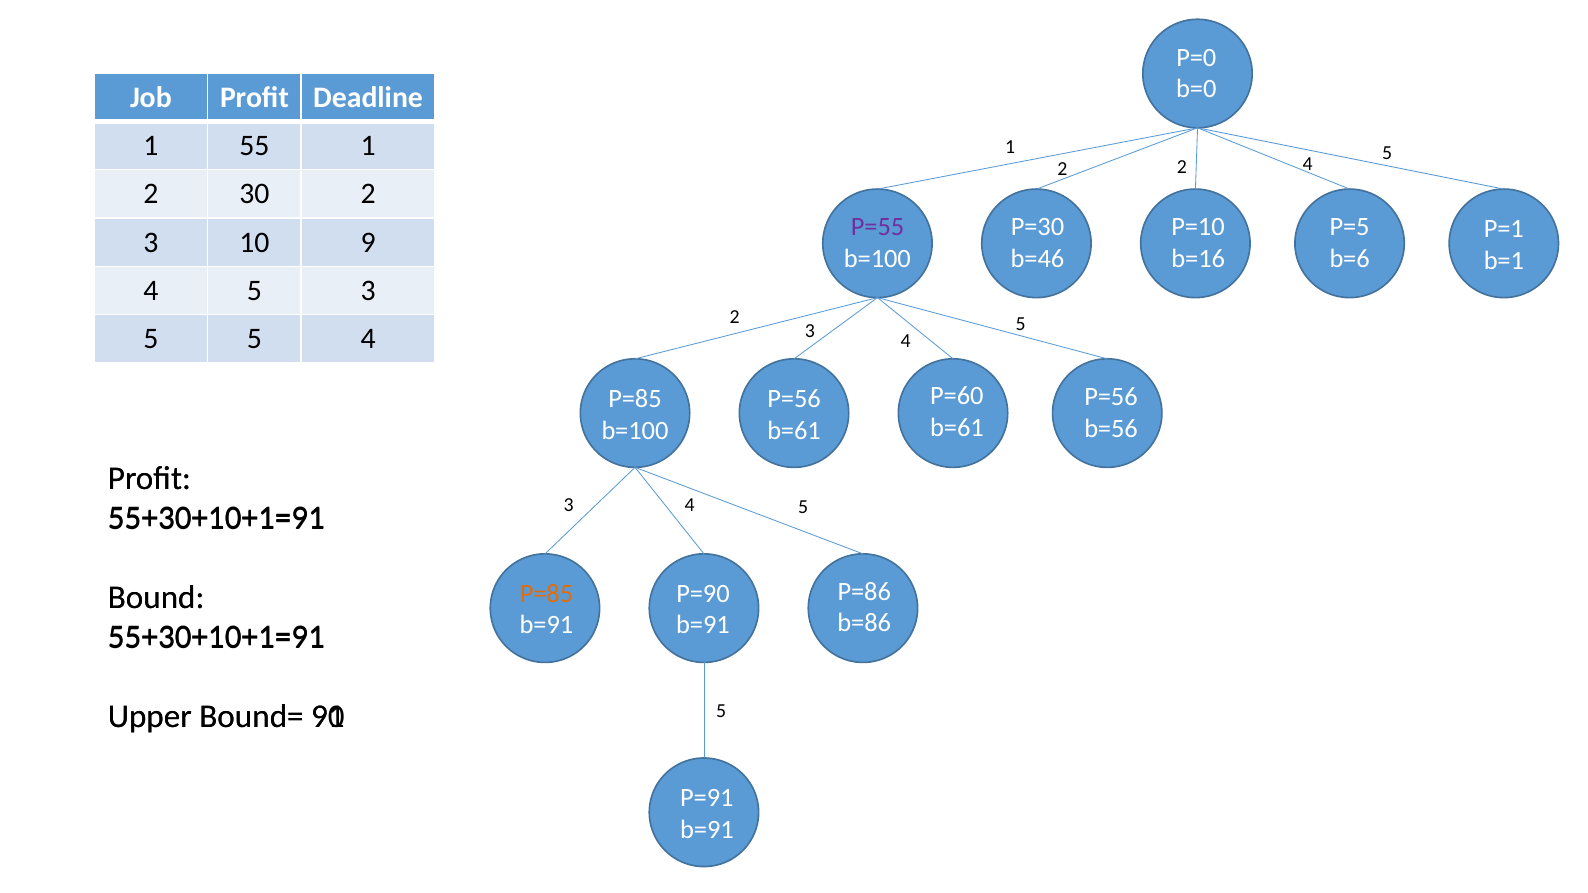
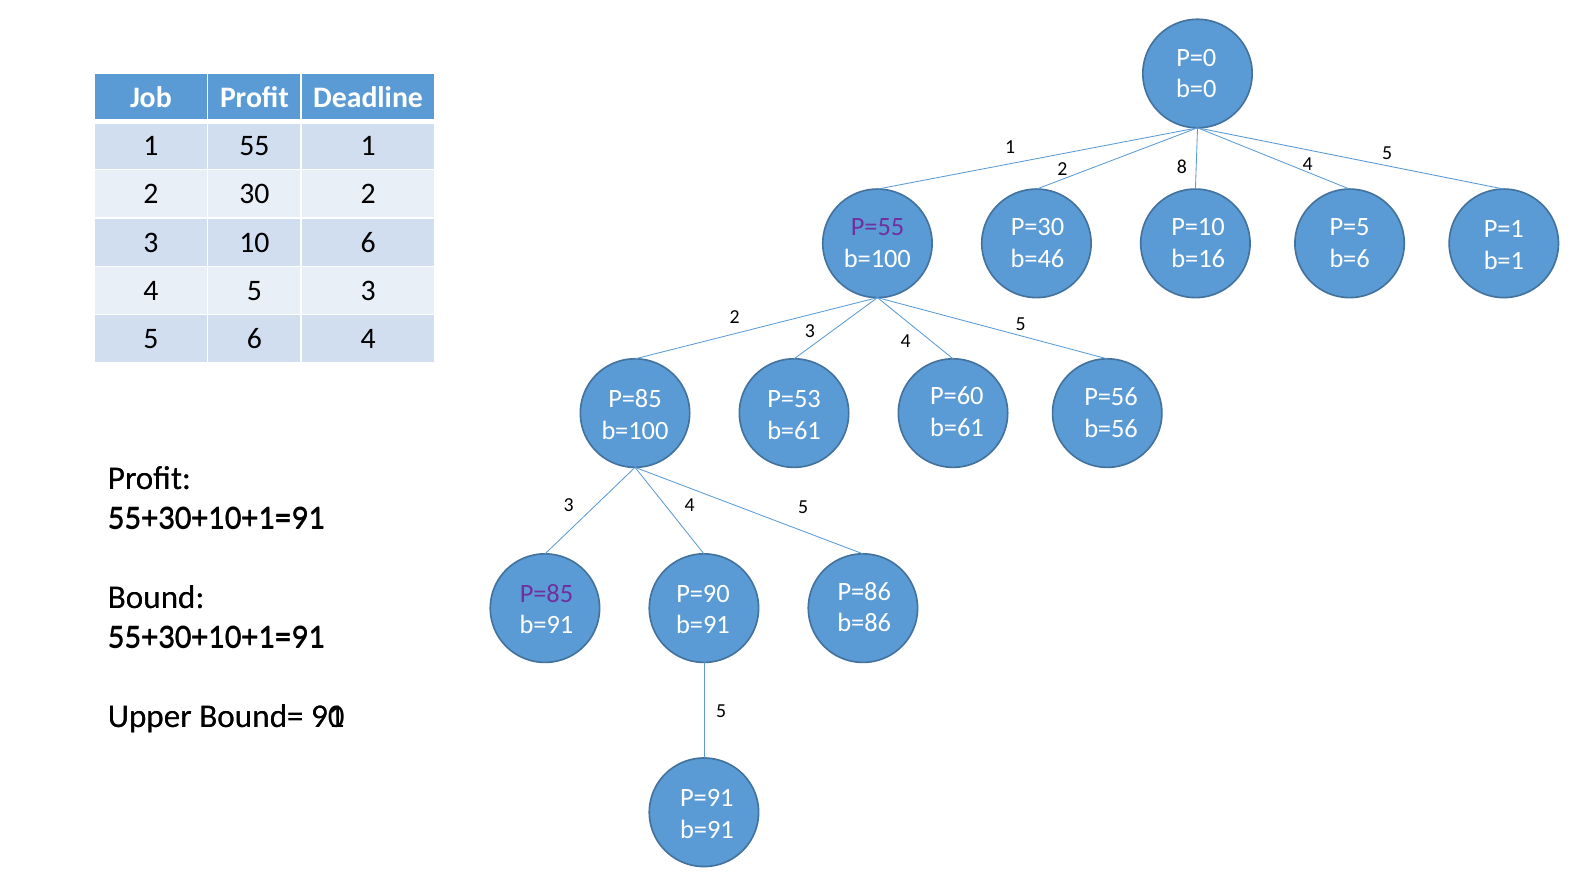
2 2: 2 -> 8
10 9: 9 -> 6
5 5: 5 -> 6
P=56 at (794, 399): P=56 -> P=53
P=85 at (546, 594) colour: orange -> purple
